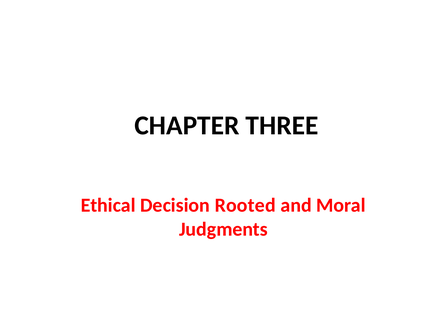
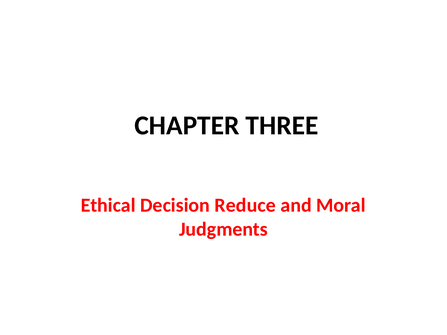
Rooted: Rooted -> Reduce
